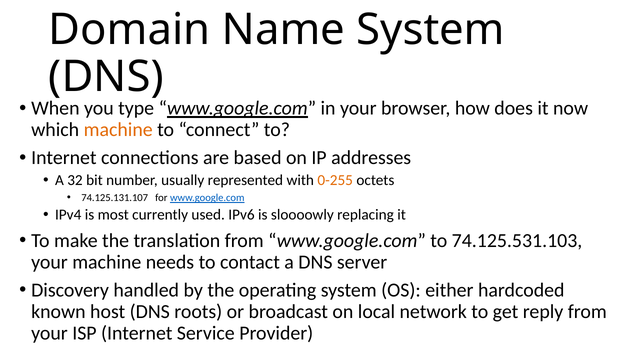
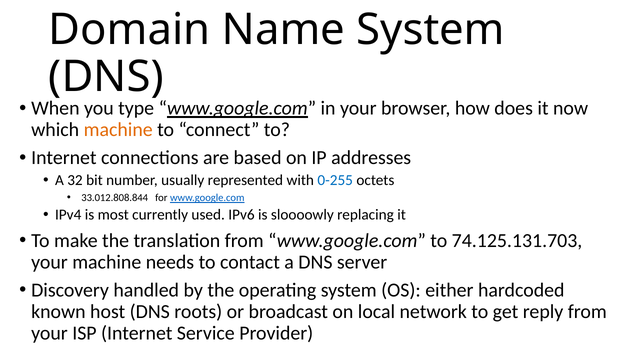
0-255 colour: orange -> blue
74.125.131.107: 74.125.131.107 -> 33.012.808.844
74.125.531.103: 74.125.531.103 -> 74.125.131.703
